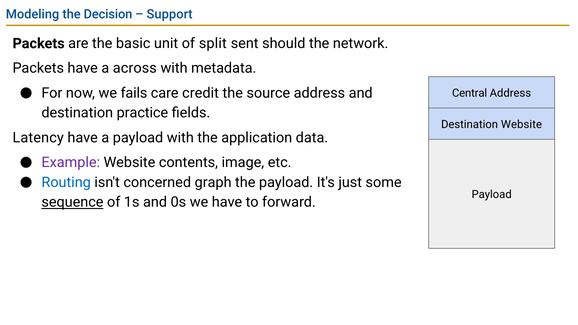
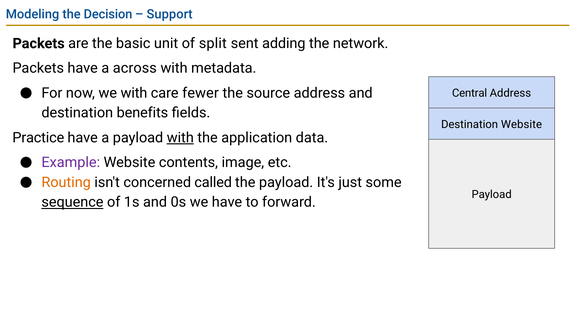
should: should -> adding
we fails: fails -> with
credit: credit -> fewer
practice: practice -> benefits
Latency: Latency -> Practice
with at (180, 138) underline: none -> present
Routing colour: blue -> orange
graph: graph -> called
